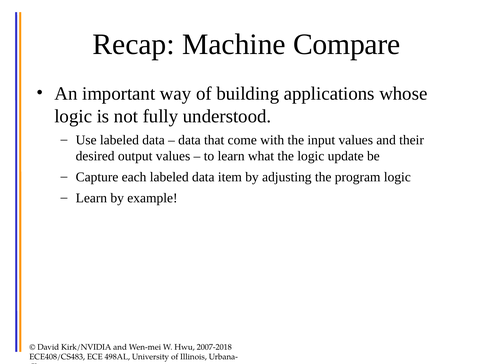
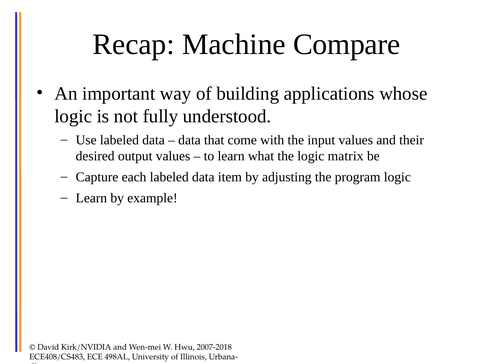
update: update -> matrix
